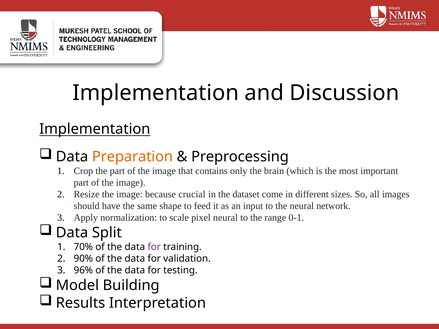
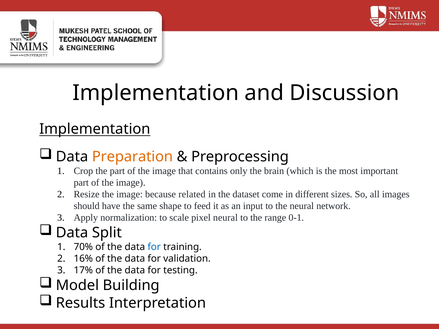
crucial: crucial -> related
for at (154, 247) colour: purple -> blue
90%: 90% -> 16%
96%: 96% -> 17%
